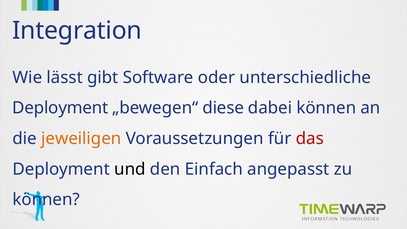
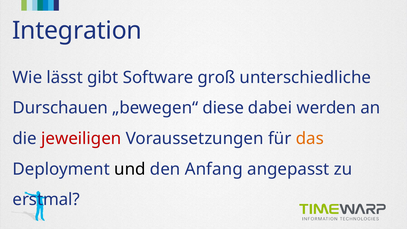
oder: oder -> groß
Deployment at (60, 108): Deployment -> Durschauen
dabei können: können -> werden
jeweiligen colour: orange -> red
das colour: red -> orange
Einfach: Einfach -> Anfang
können at (46, 200): können -> erstmal
